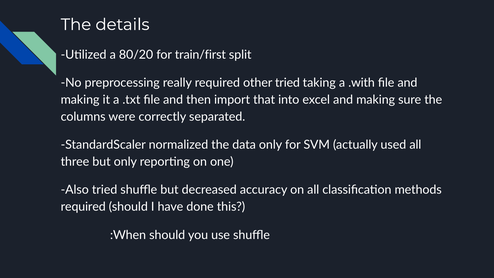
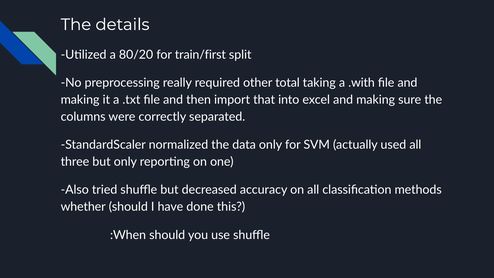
other tried: tried -> total
required at (83, 207): required -> whether
